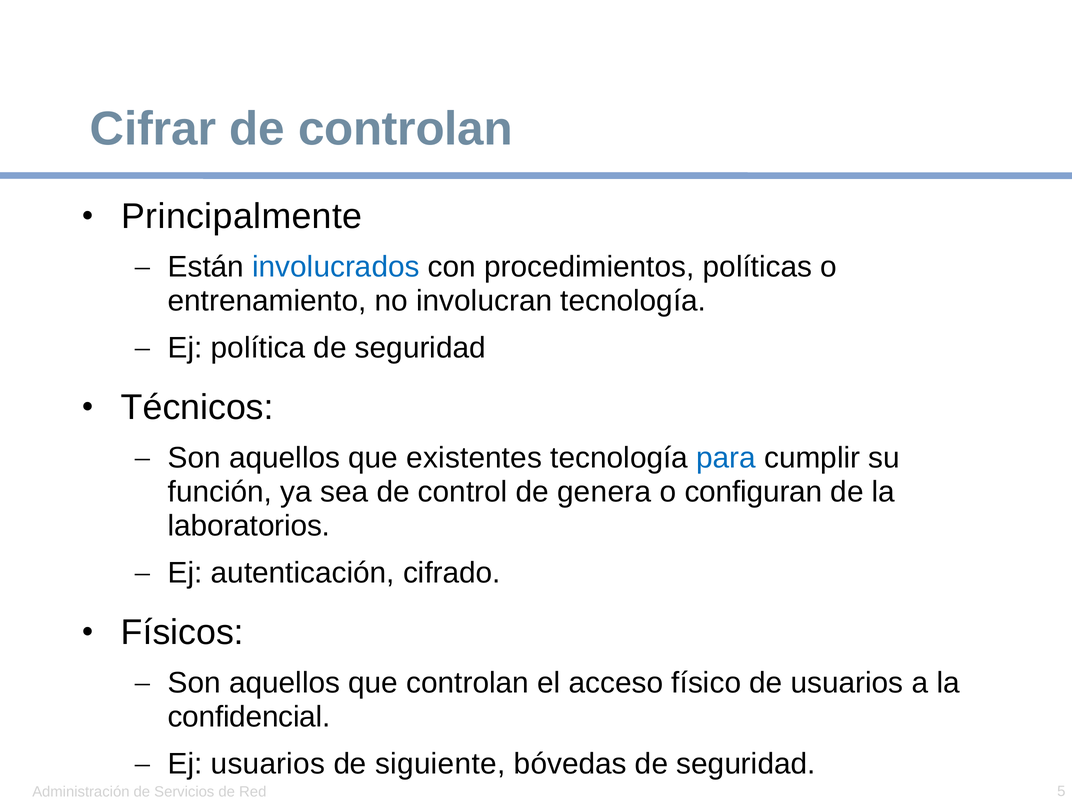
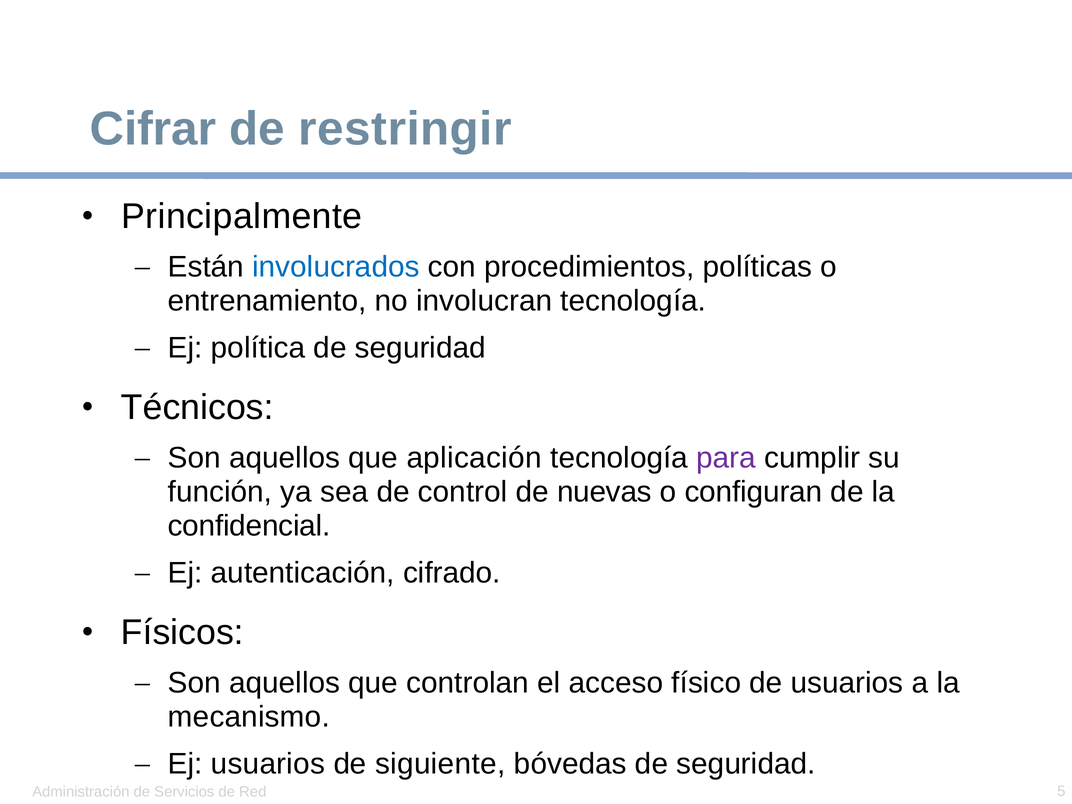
de controlan: controlan -> restringir
existentes: existentes -> aplicación
para colour: blue -> purple
genera: genera -> nuevas
laboratorios: laboratorios -> confidencial
confidencial: confidencial -> mecanismo
